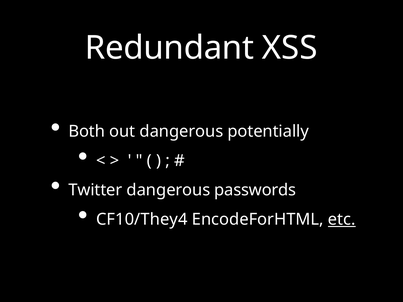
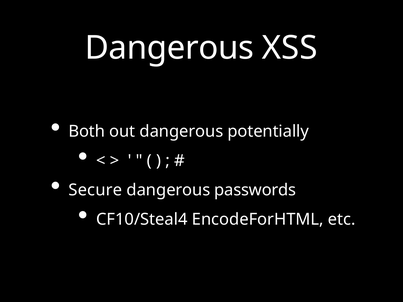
Redundant at (169, 48): Redundant -> Dangerous
Twitter: Twitter -> Secure
CF10/They4: CF10/They4 -> CF10/Steal4
etc underline: present -> none
